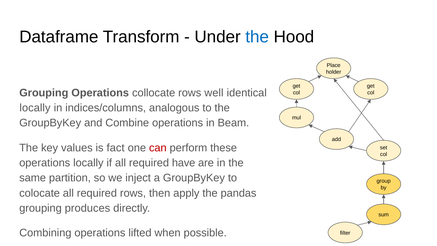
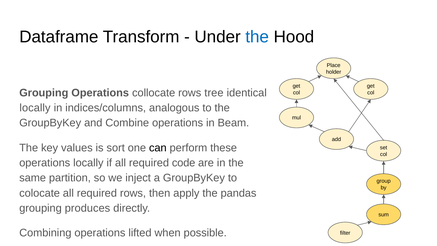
well: well -> tree
fact: fact -> sort
can colour: red -> black
have: have -> code
